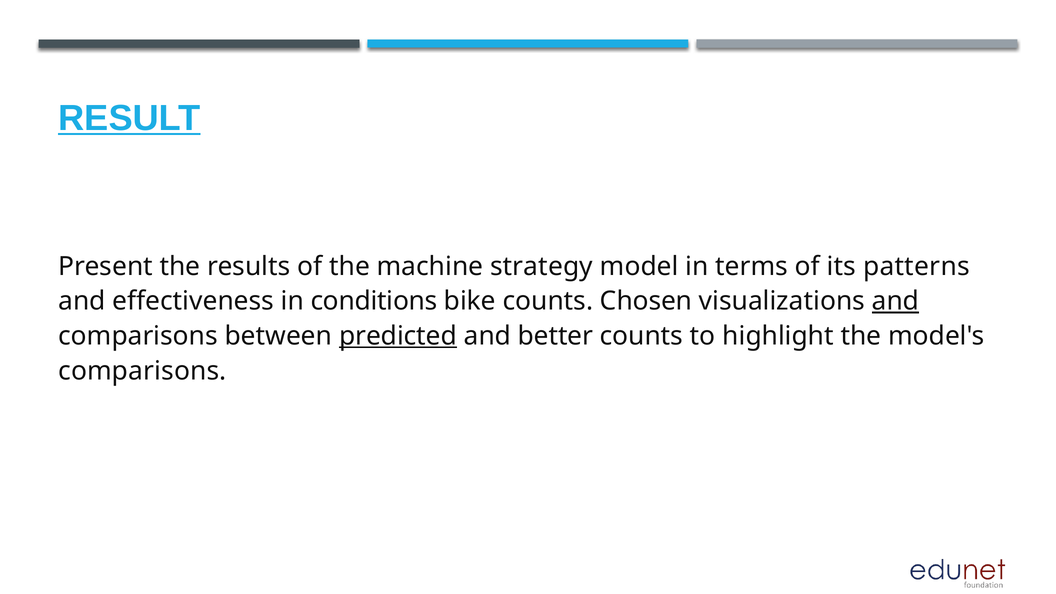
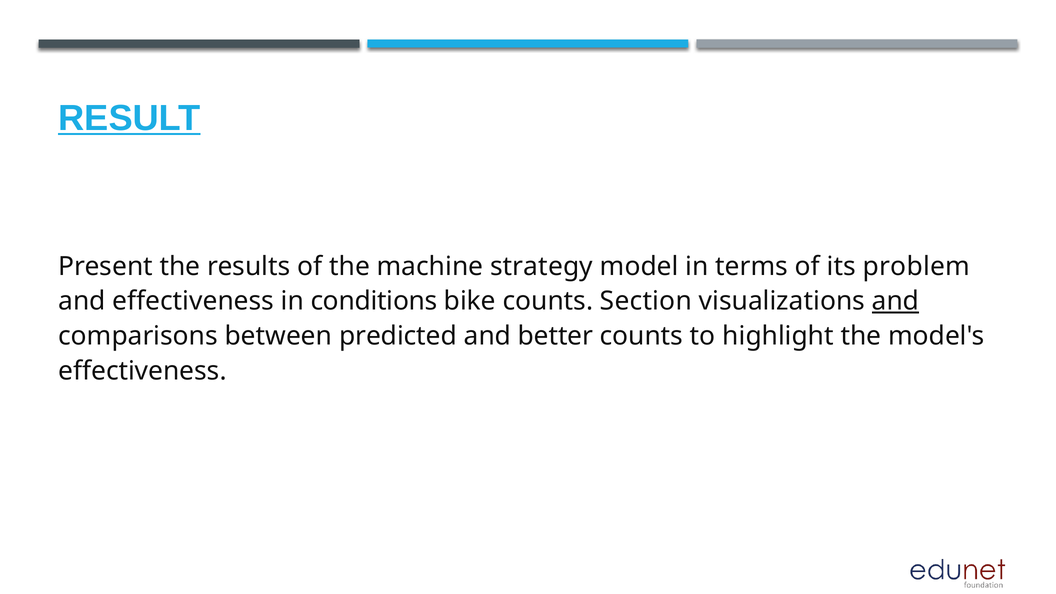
patterns: patterns -> problem
Chosen: Chosen -> Section
predicted underline: present -> none
comparisons at (142, 371): comparisons -> effectiveness
